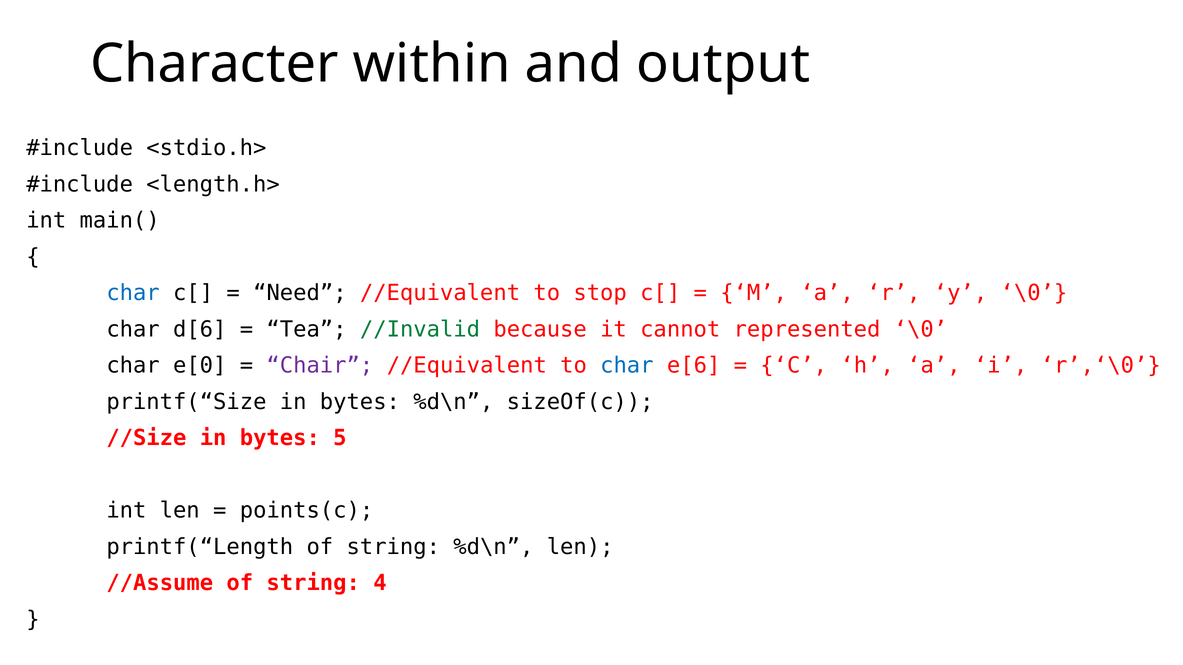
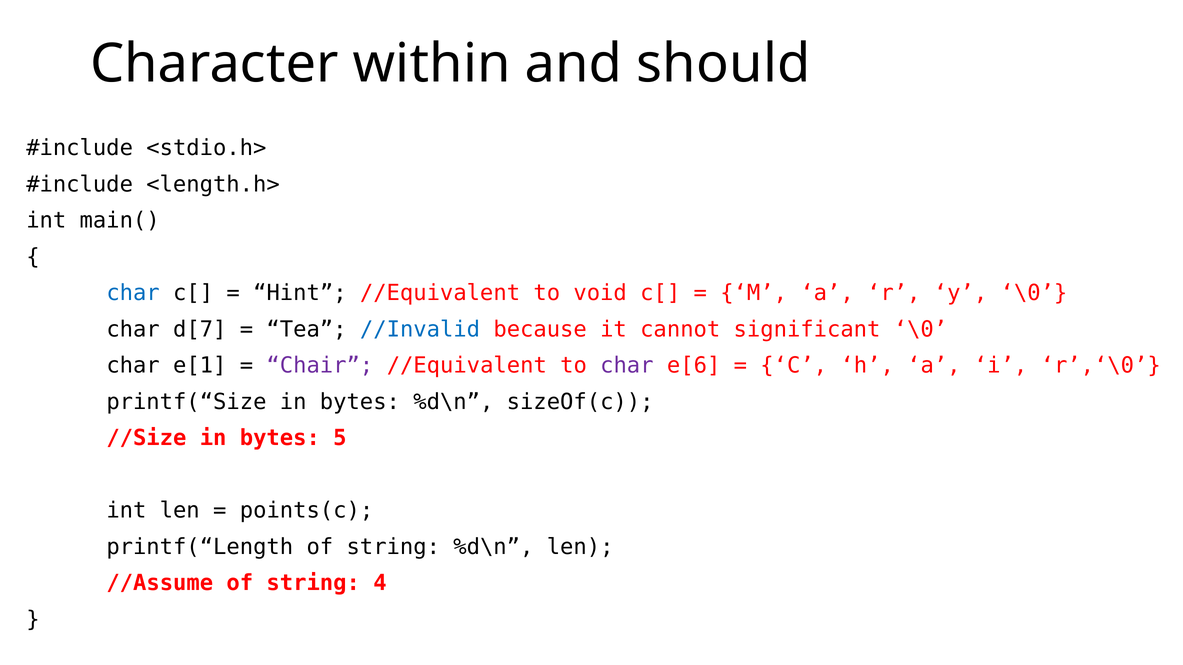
output: output -> should
Need: Need -> Hint
stop: stop -> void
d[6: d[6 -> d[7
//Invalid colour: green -> blue
represented: represented -> significant
e[0: e[0 -> e[1
char at (627, 366) colour: blue -> purple
